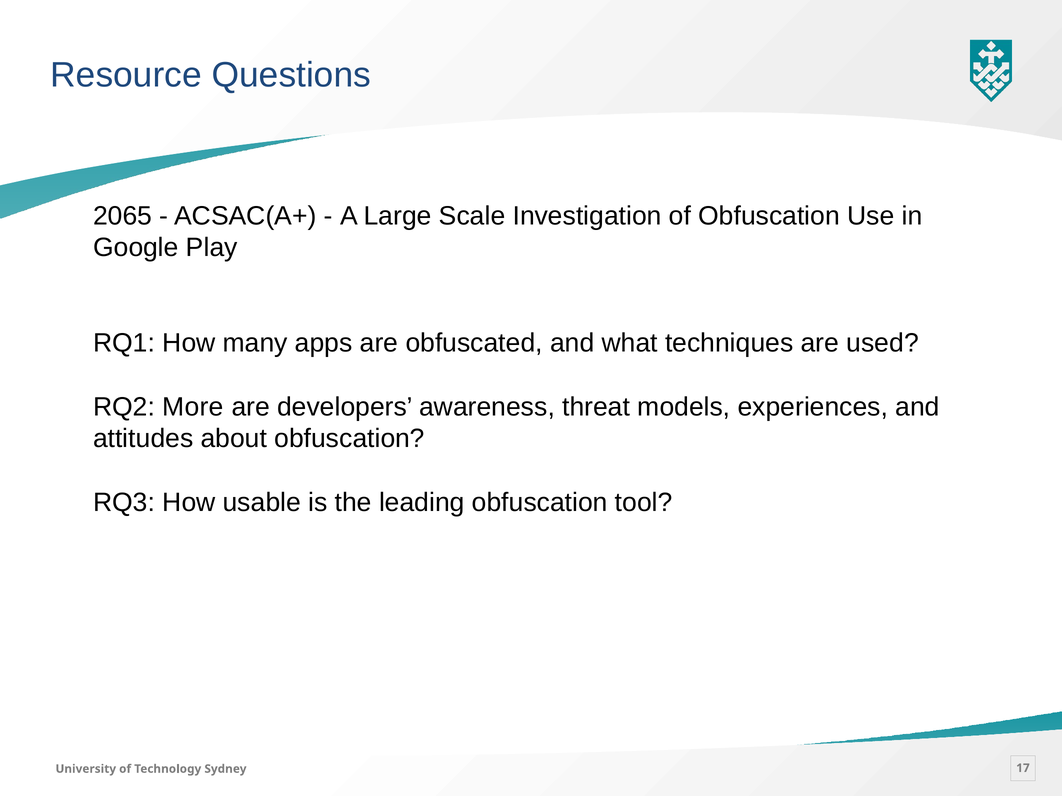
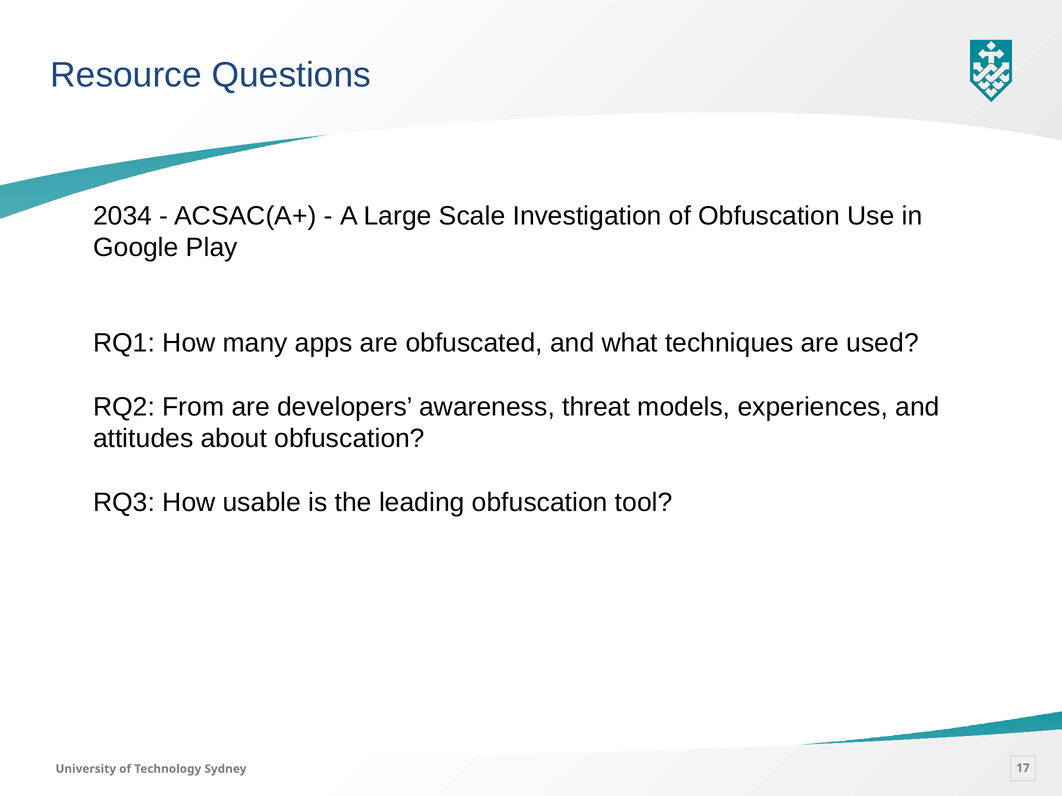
2065: 2065 -> 2034
More: More -> From
